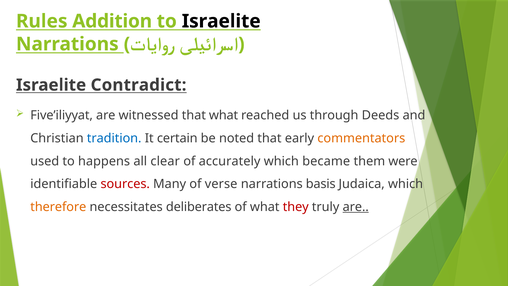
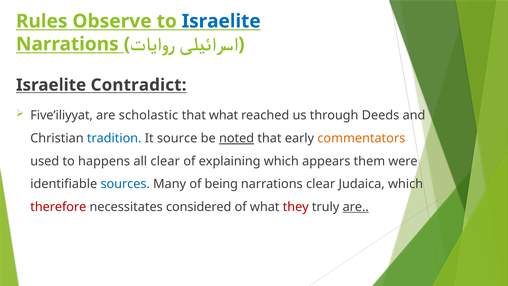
Addition: Addition -> Observe
Israelite at (221, 21) colour: black -> blue
witnessed: witnessed -> scholastic
certain: certain -> source
noted underline: none -> present
accurately: accurately -> explaining
became: became -> appears
sources colour: red -> blue
verse: verse -> being
narrations basis: basis -> clear
therefore colour: orange -> red
deliberates: deliberates -> considered
